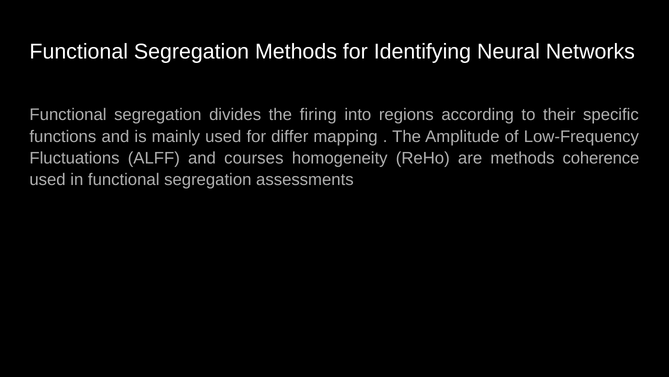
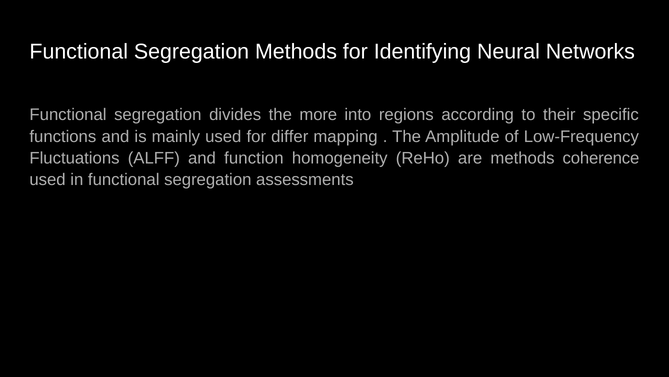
firing: firing -> more
courses: courses -> function
